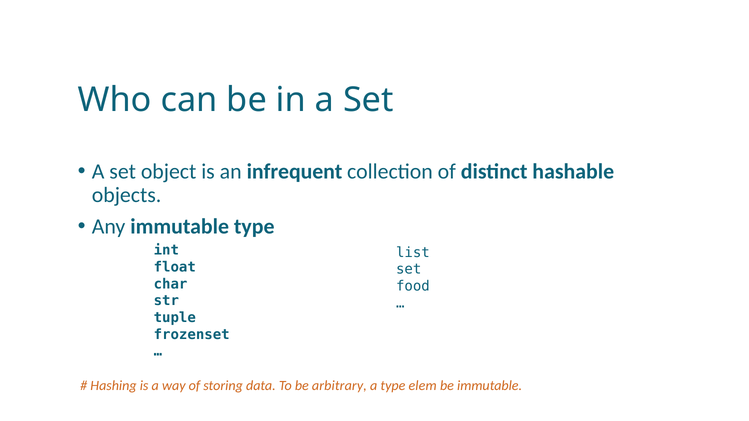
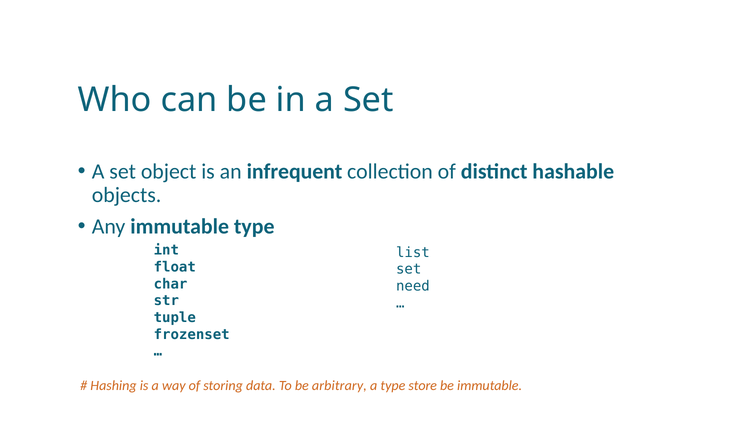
food: food -> need
elem: elem -> store
